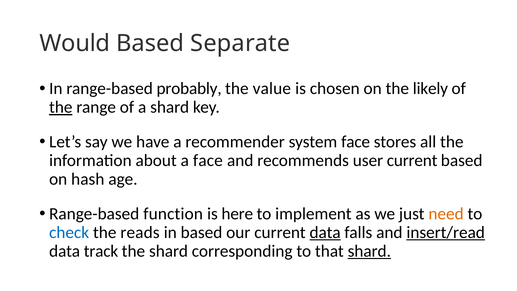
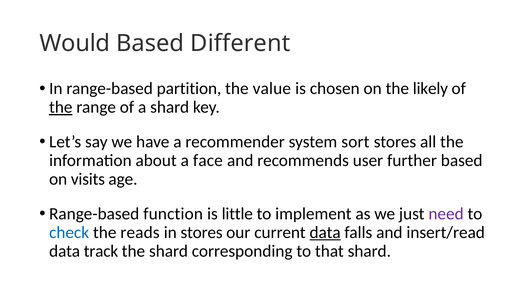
Separate: Separate -> Different
probably: probably -> partition
system face: face -> sort
user current: current -> further
hash: hash -> visits
here: here -> little
need colour: orange -> purple
in based: based -> stores
insert/read underline: present -> none
shard at (369, 251) underline: present -> none
